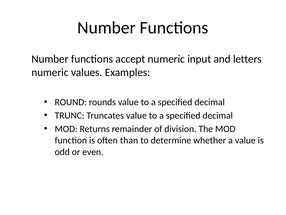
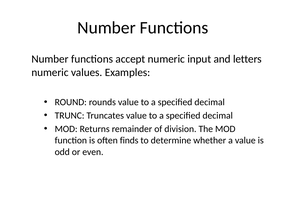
than: than -> finds
